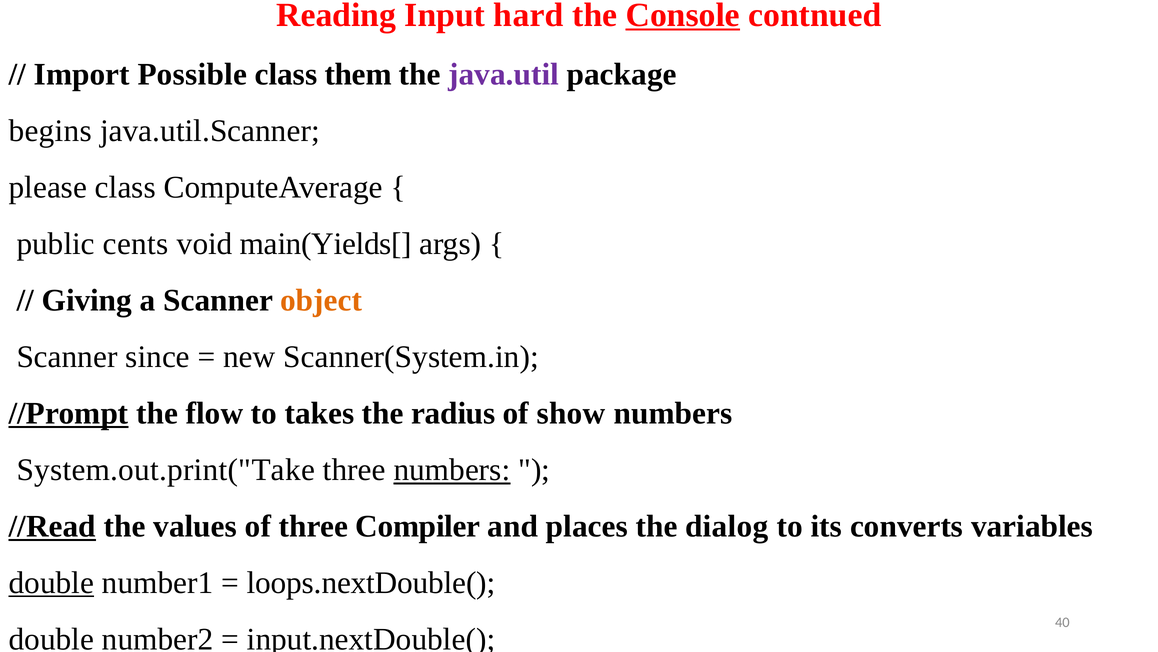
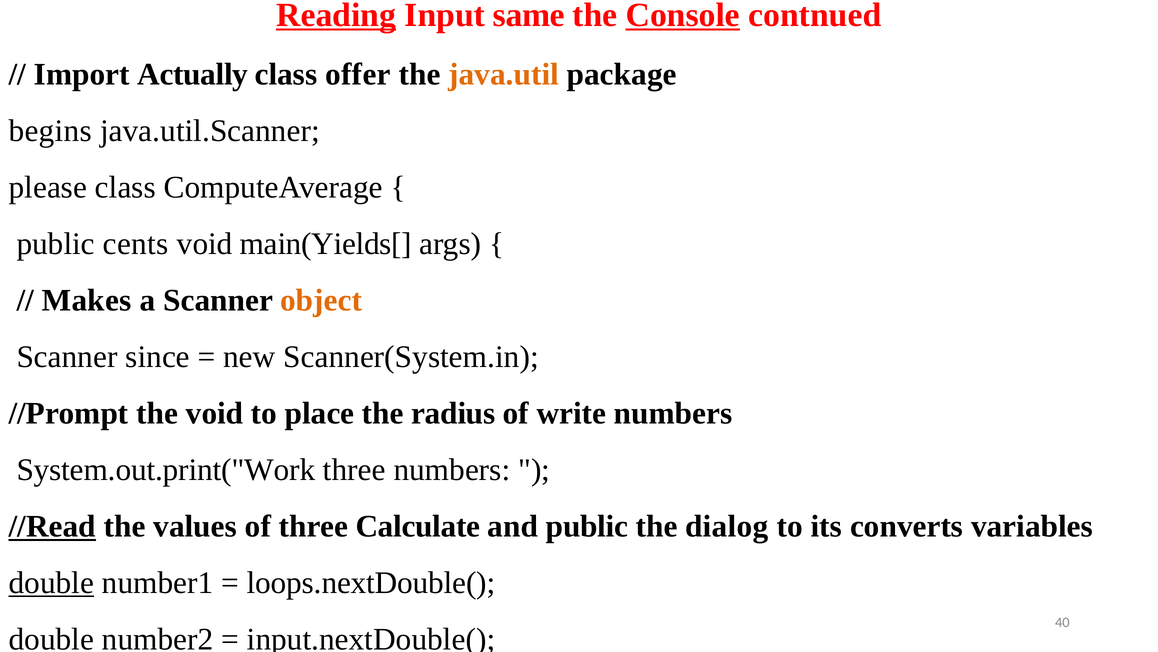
Reading underline: none -> present
hard: hard -> same
Possible: Possible -> Actually
them: them -> offer
java.util colour: purple -> orange
Giving: Giving -> Makes
//Prompt underline: present -> none
the flow: flow -> void
takes: takes -> place
show: show -> write
System.out.print("Take: System.out.print("Take -> System.out.print("Work
numbers at (452, 469) underline: present -> none
Compiler: Compiler -> Calculate
and places: places -> public
